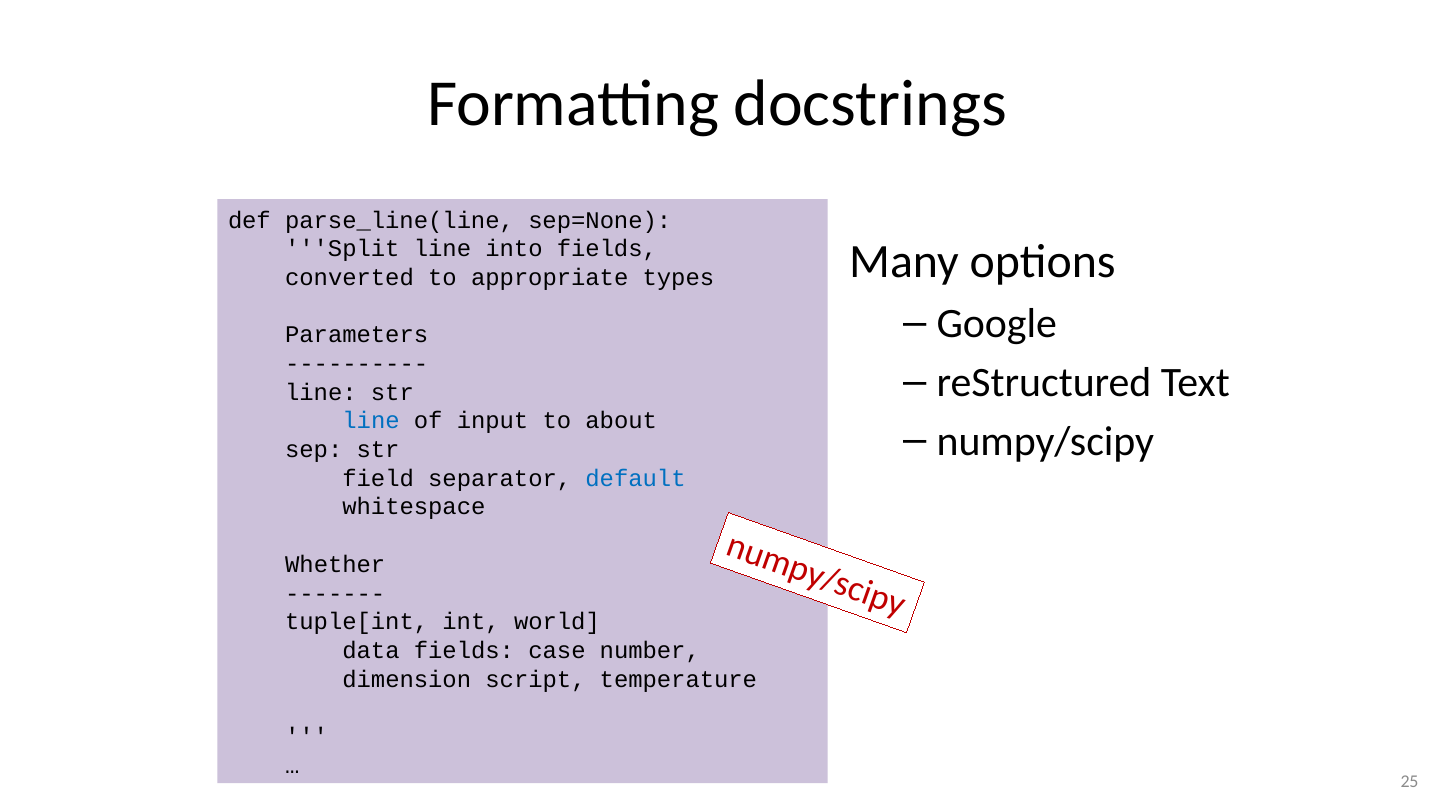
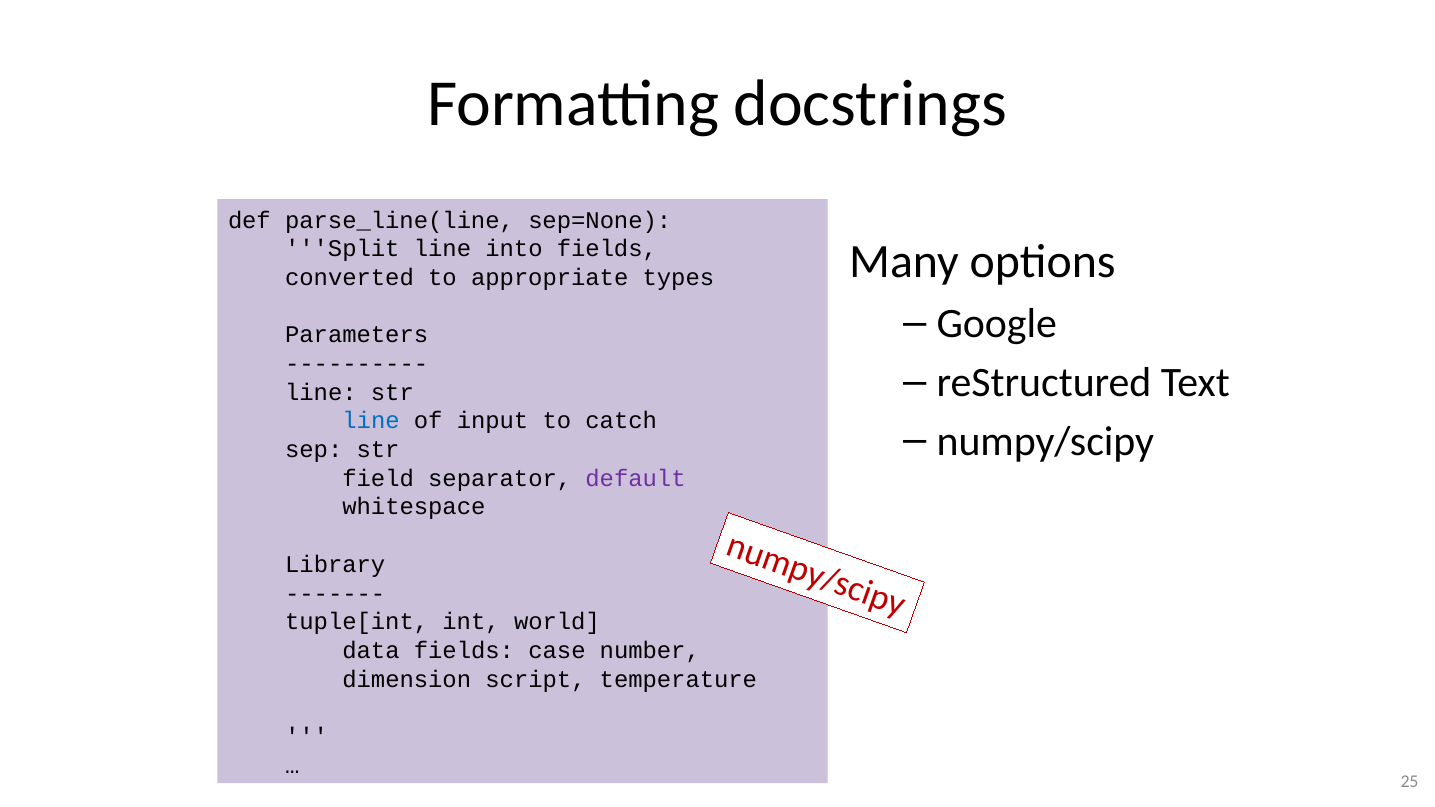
about: about -> catch
default colour: blue -> purple
Whether: Whether -> Library
